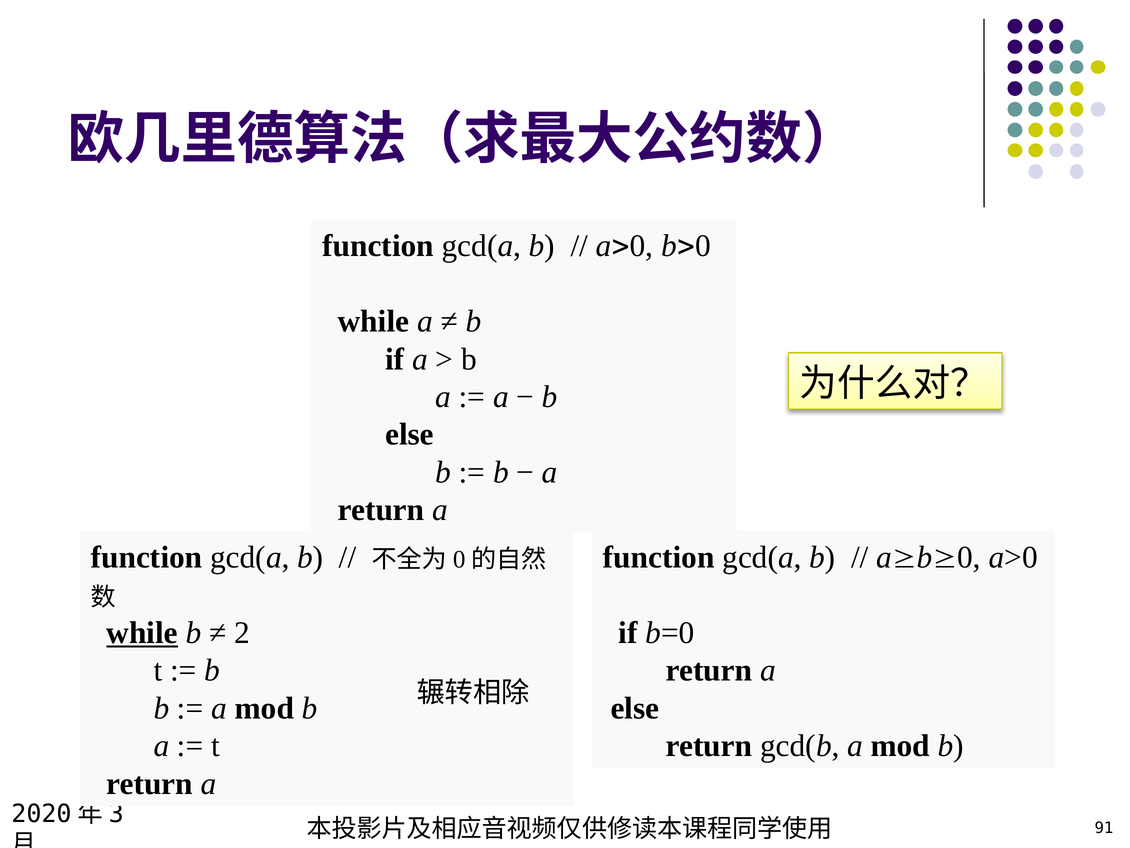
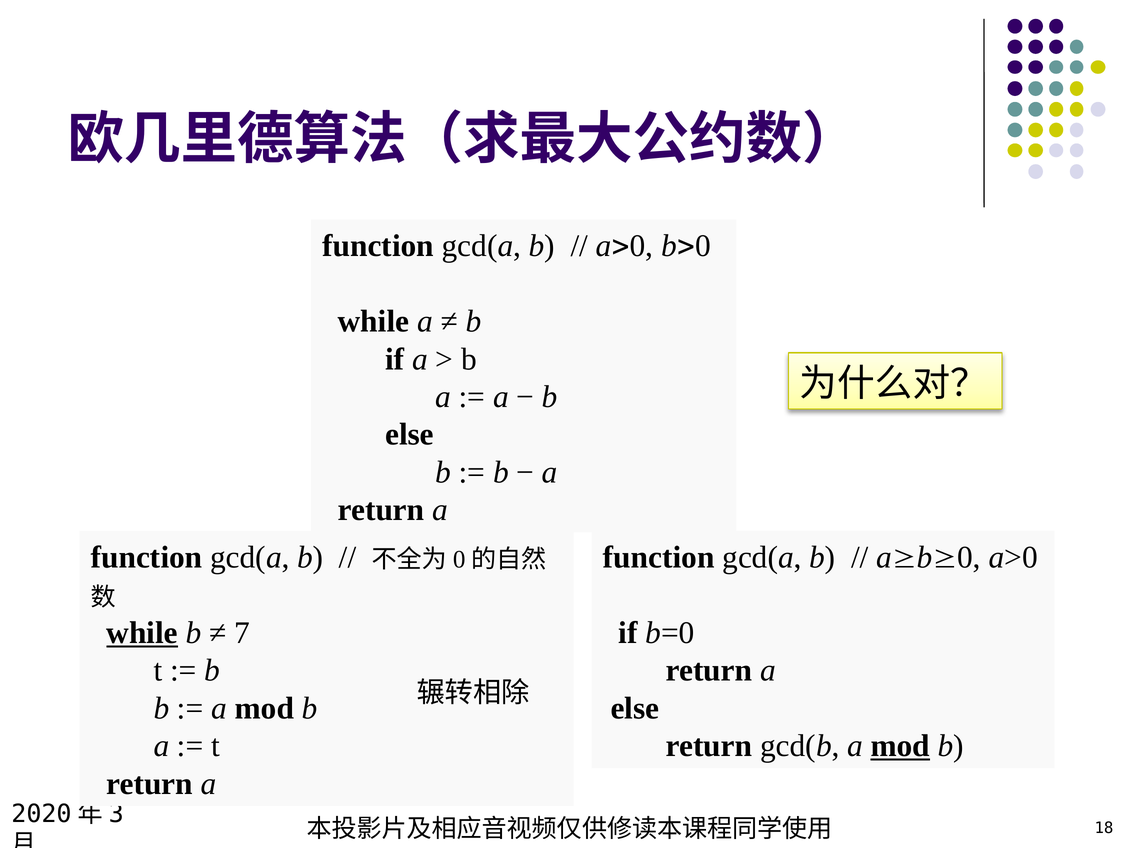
2: 2 -> 7
mod at (900, 745) underline: none -> present
91: 91 -> 18
